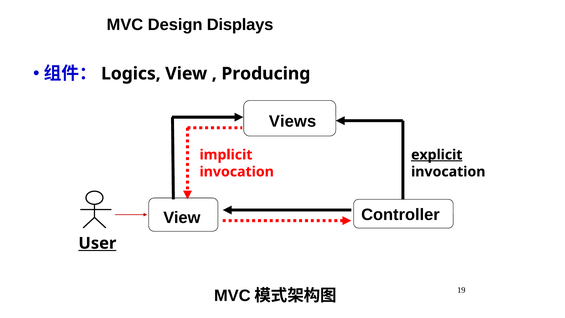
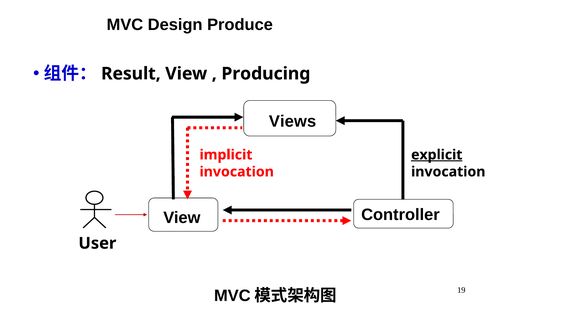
Displays: Displays -> Produce
Logics: Logics -> Result
User underline: present -> none
